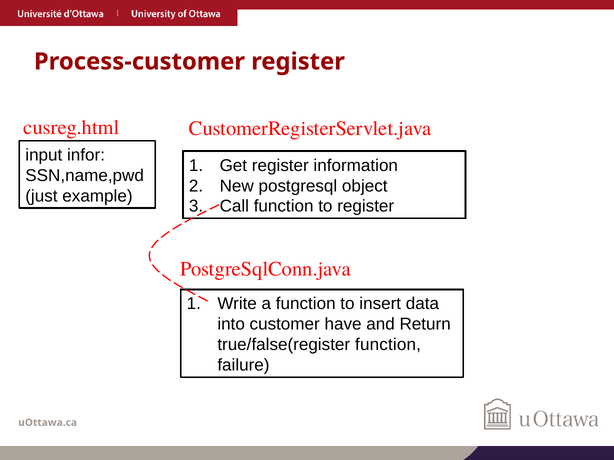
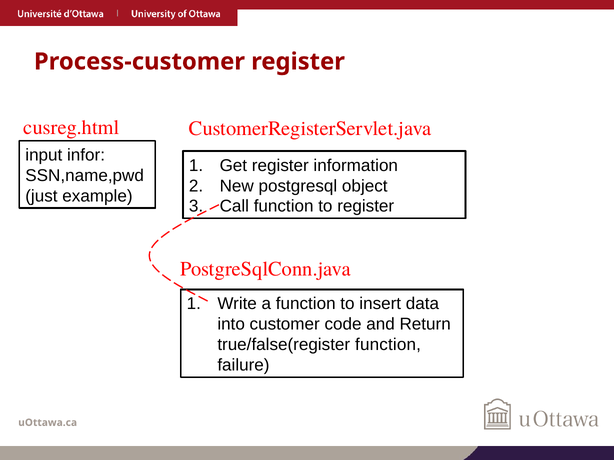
have: have -> code
